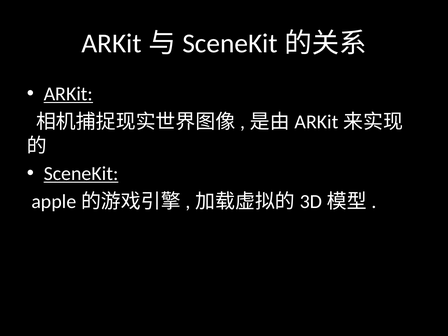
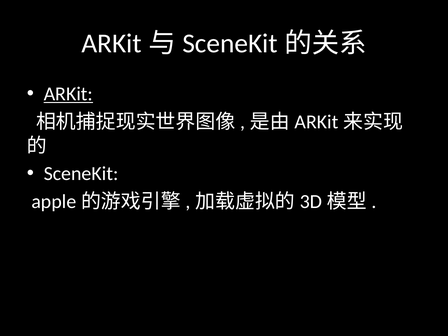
SceneKit underline: present -> none
